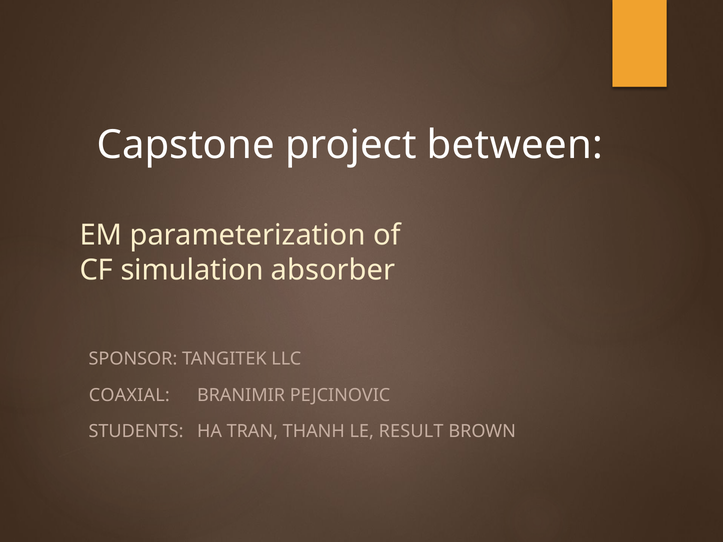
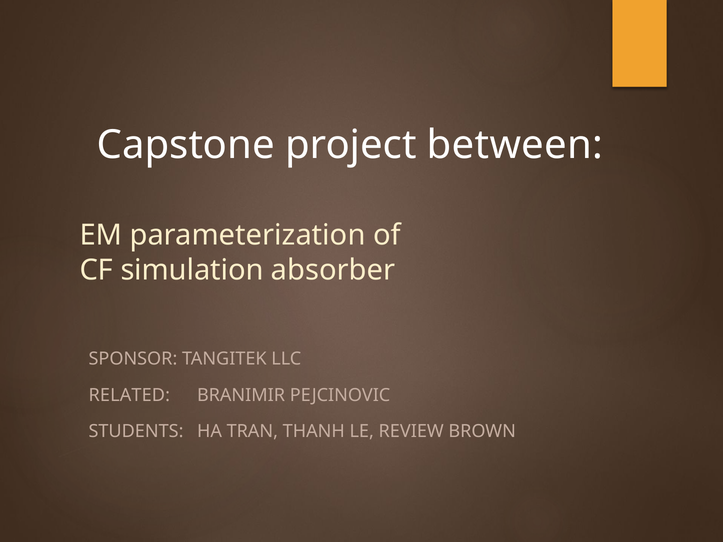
COAXIAL: COAXIAL -> RELATED
RESULT: RESULT -> REVIEW
